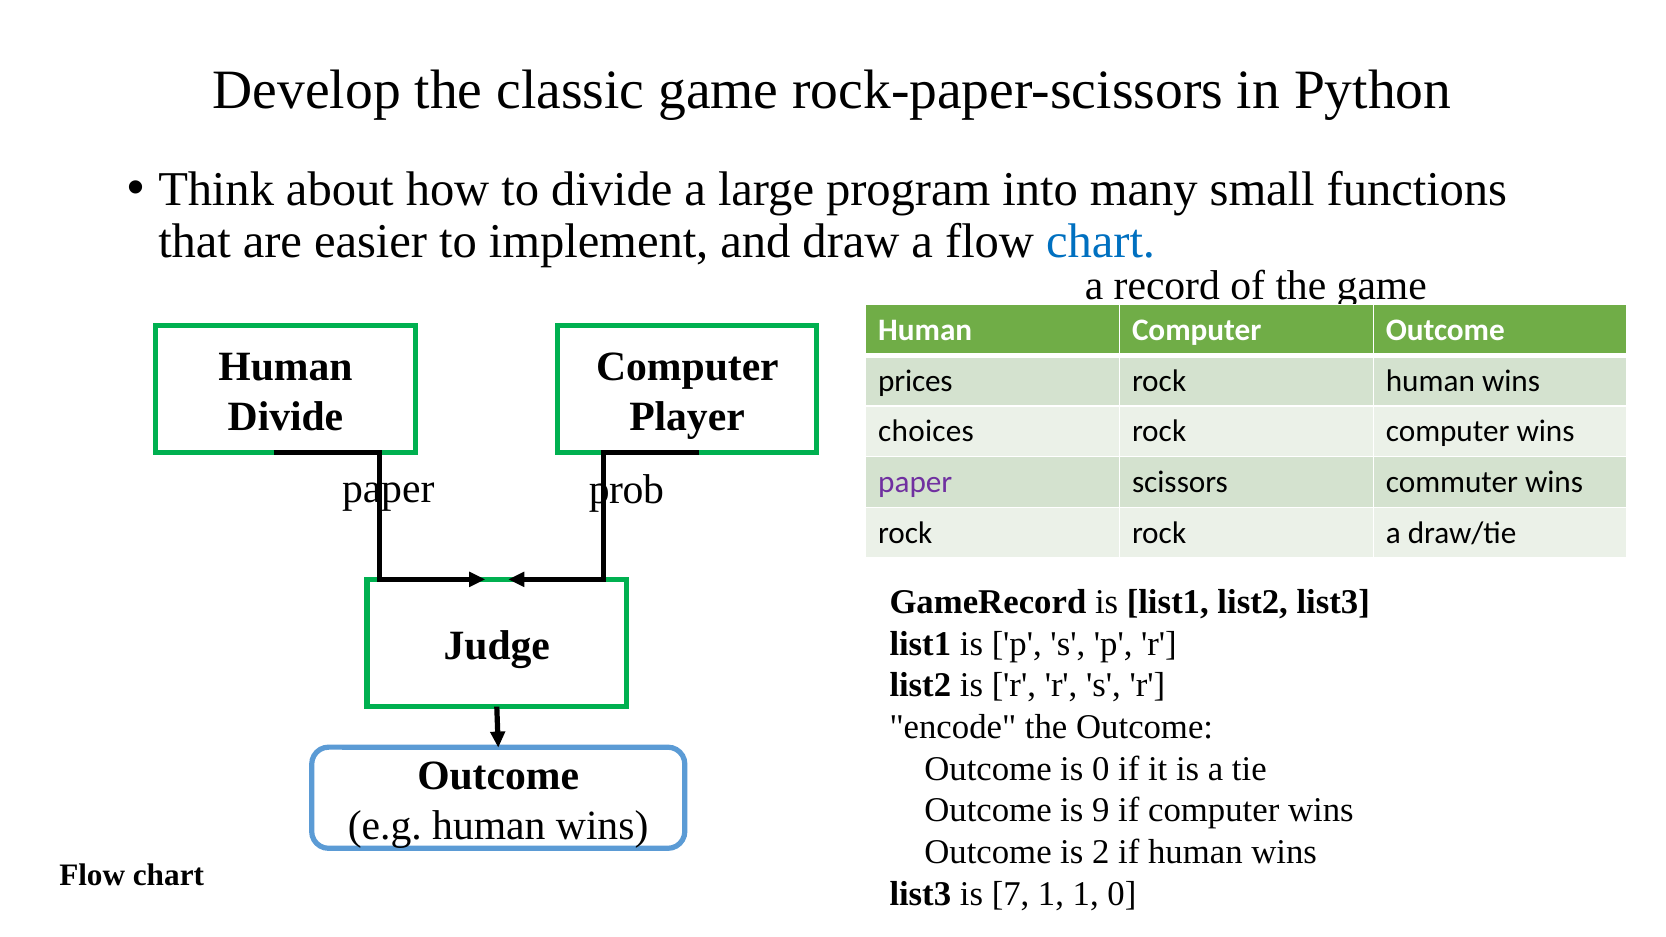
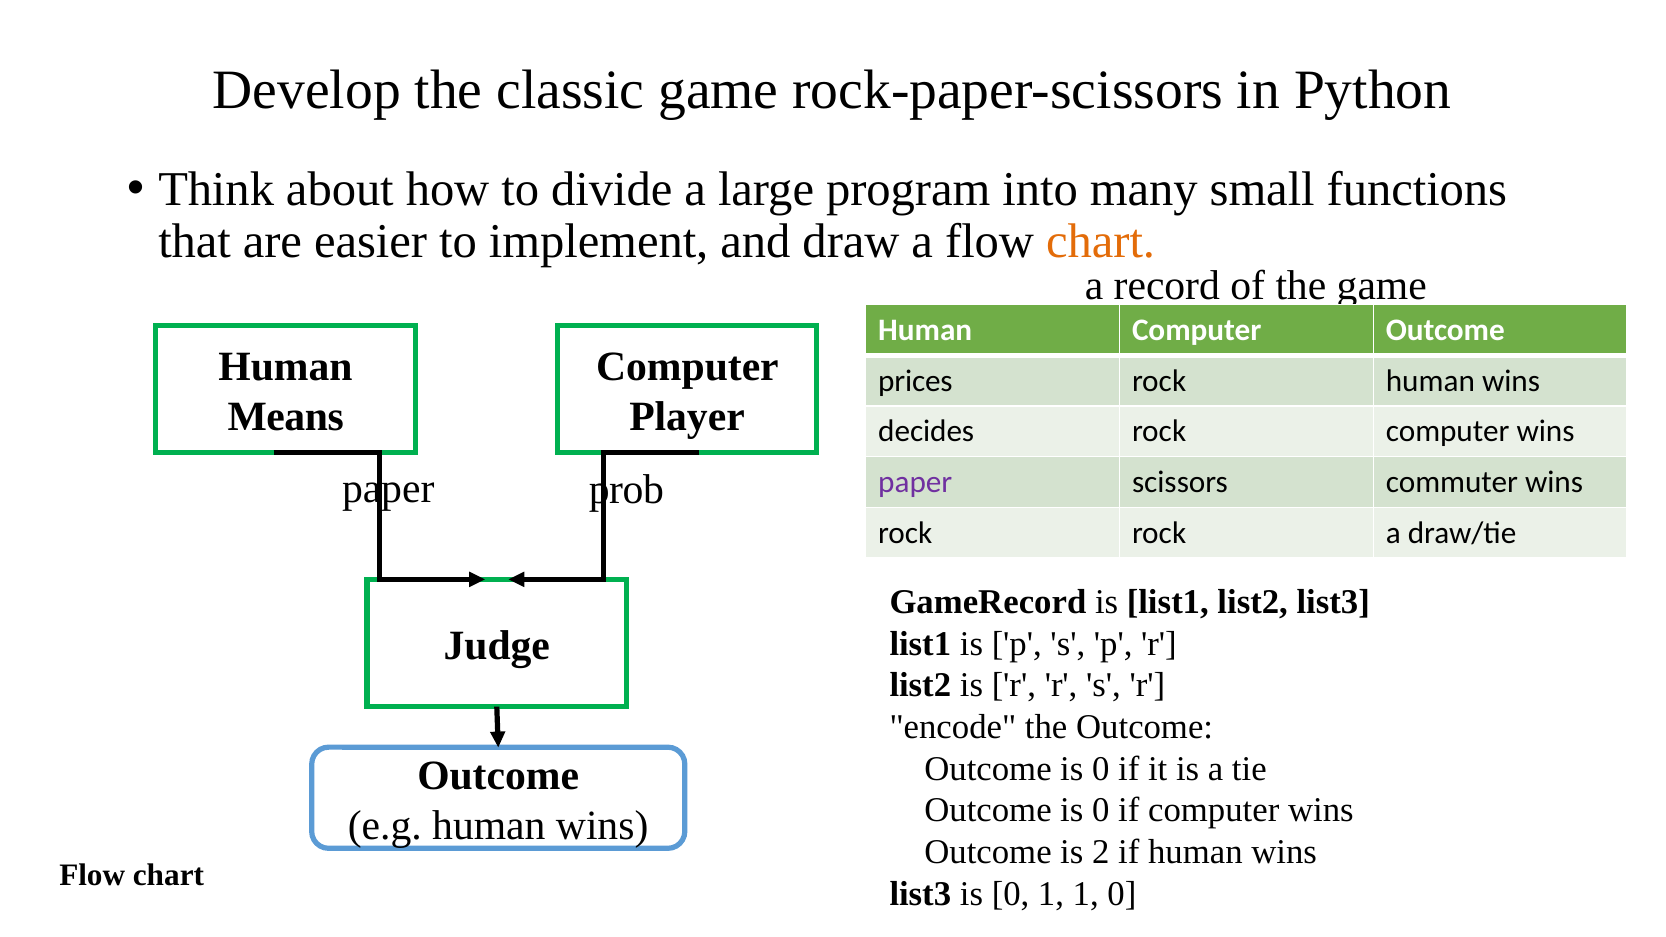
chart at (1101, 242) colour: blue -> orange
Divide at (285, 417): Divide -> Means
choices: choices -> decides
9 at (1101, 810): 9 -> 0
list3 is 7: 7 -> 0
